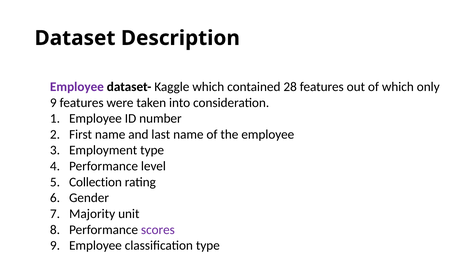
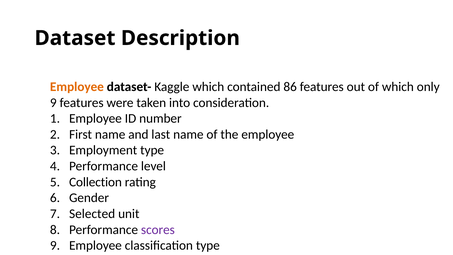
Employee at (77, 87) colour: purple -> orange
28: 28 -> 86
Majority: Majority -> Selected
